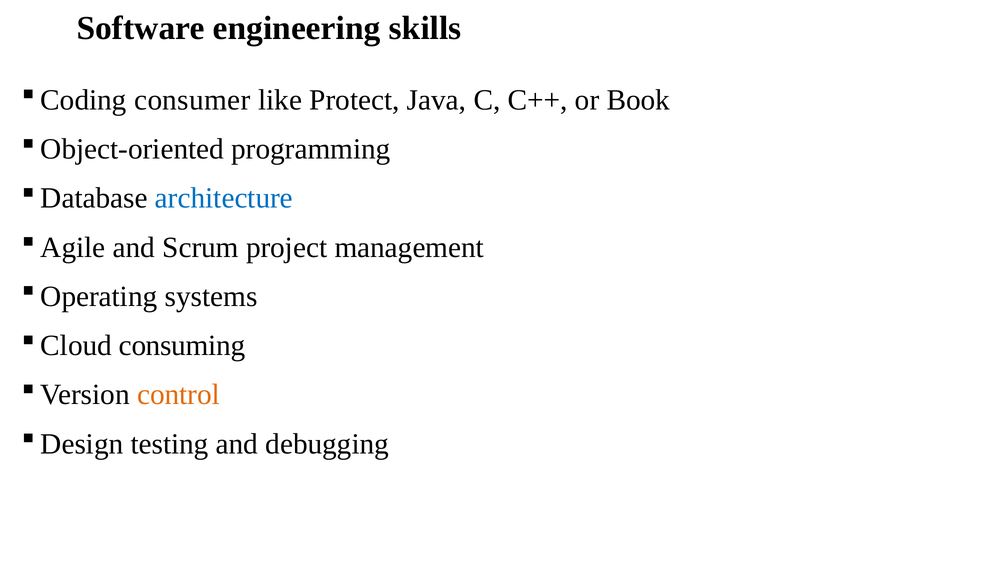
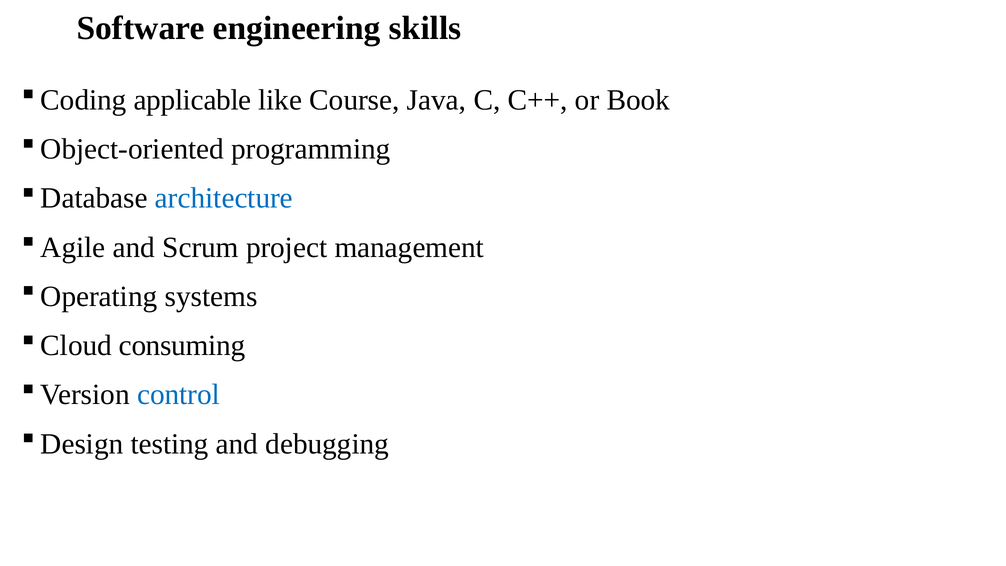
consumer: consumer -> applicable
Protect: Protect -> Course
control colour: orange -> blue
